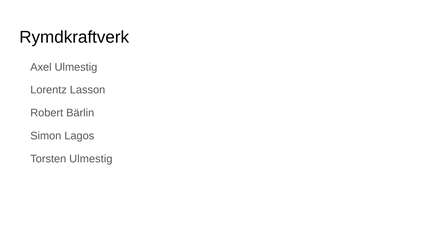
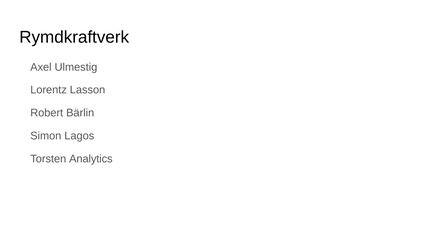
Torsten Ulmestig: Ulmestig -> Analytics
